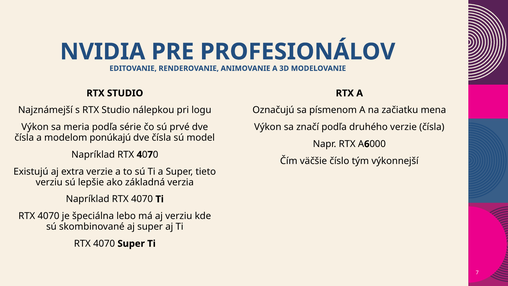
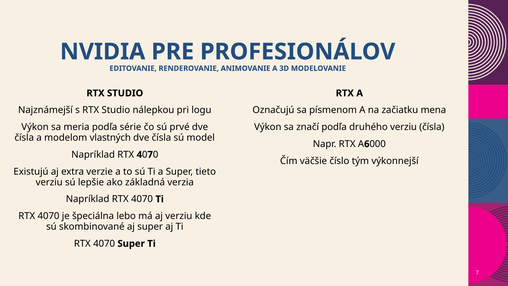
druhého verzie: verzie -> verziu
ponúkajú: ponúkajú -> vlastných
